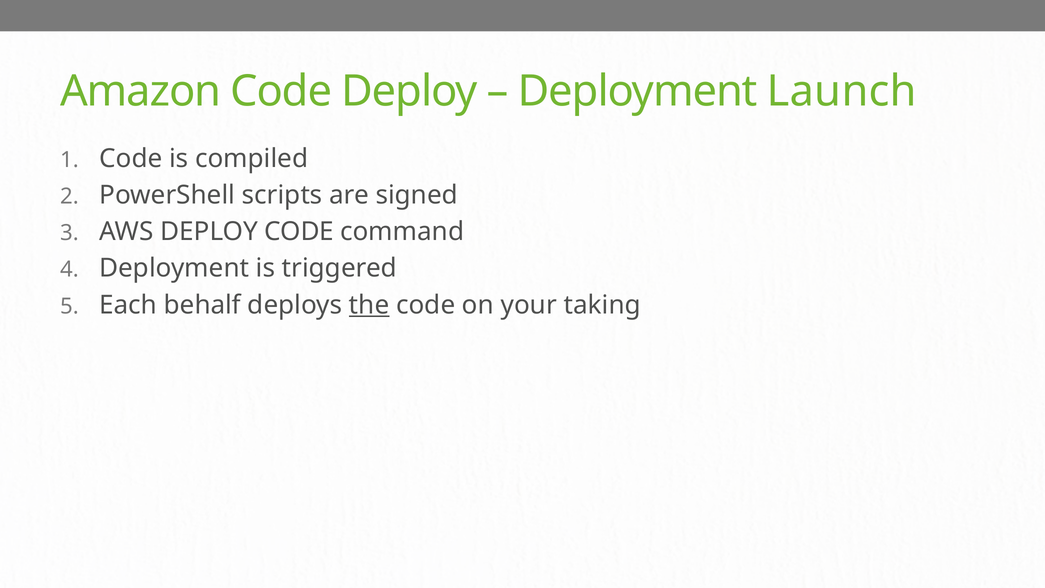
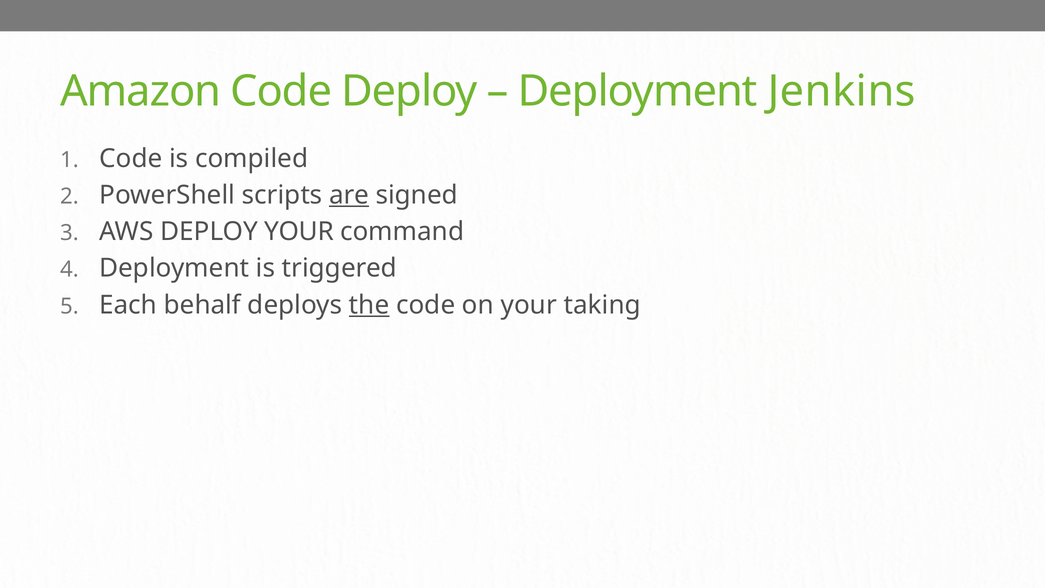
Launch: Launch -> Jenkins
are underline: none -> present
DEPLOY CODE: CODE -> YOUR
